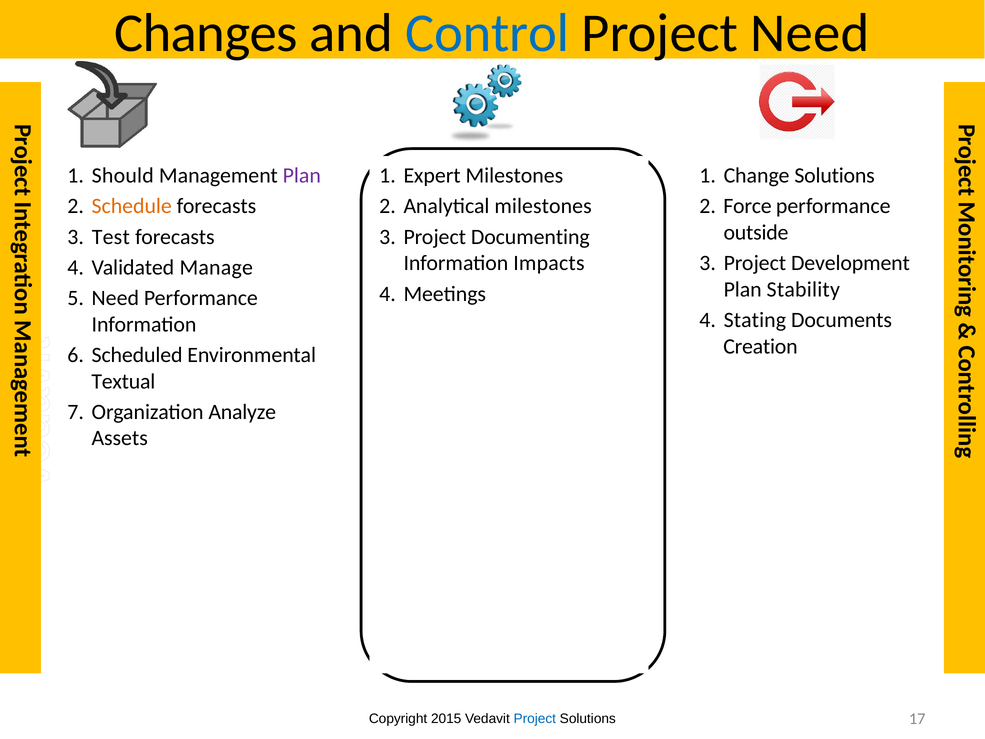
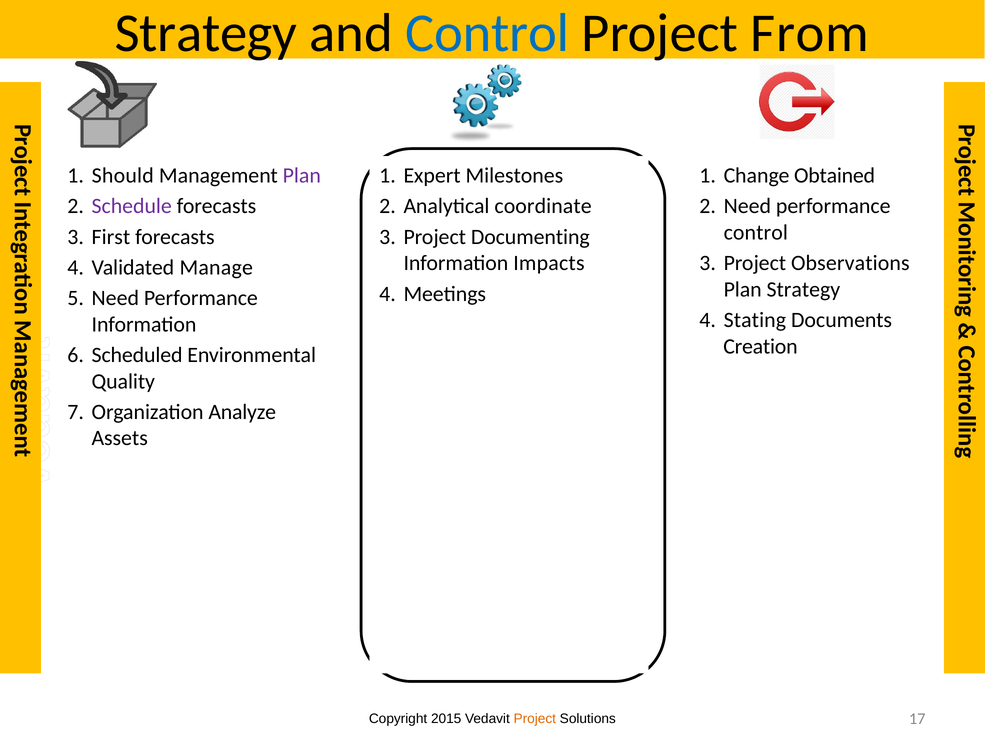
Changes at (206, 33): Changes -> Strategy
Project Need: Need -> From
Change Solutions: Solutions -> Obtained
Schedule colour: orange -> purple
Analytical milestones: milestones -> coordinate
Force at (747, 206): Force -> Need
outside at (756, 232): outside -> control
Test: Test -> First
Development: Development -> Observations
Plan Stability: Stability -> Strategy
Textual: Textual -> Quality
Project at (535, 719) colour: blue -> orange
